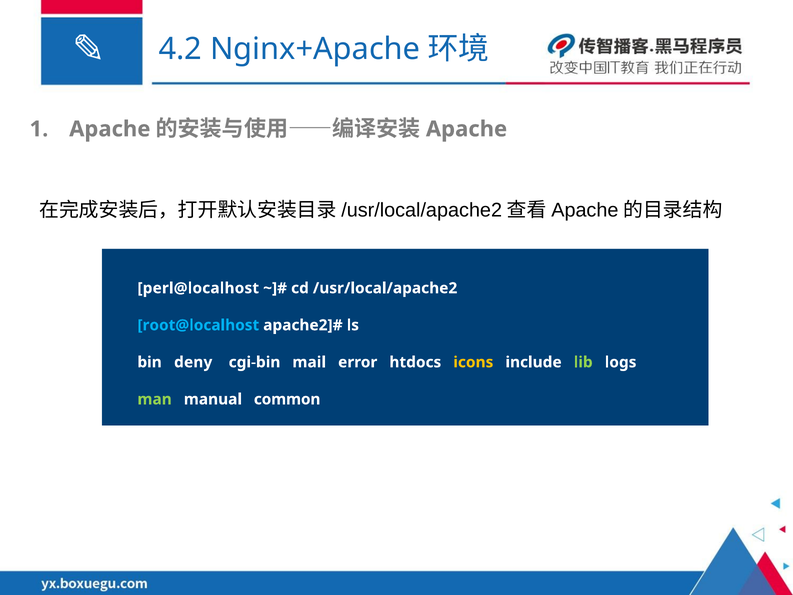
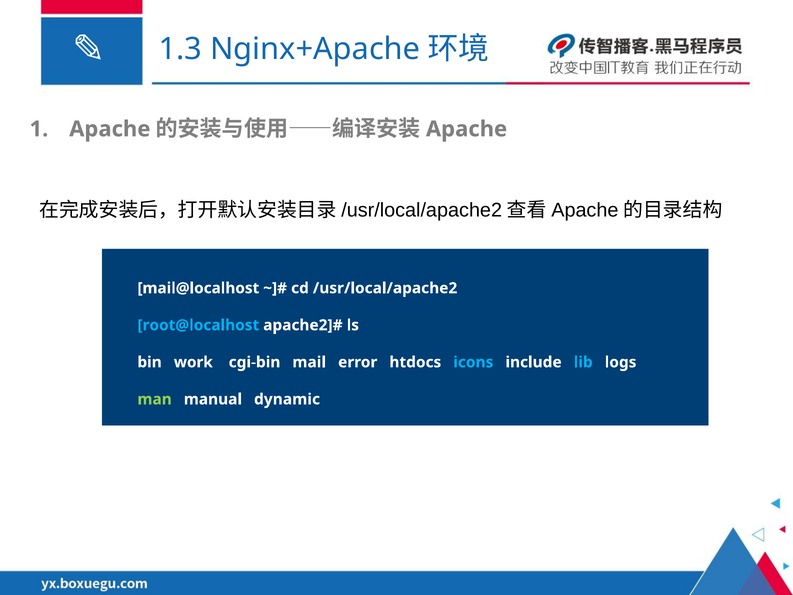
4.2: 4.2 -> 1.3
perl@localhost: perl@localhost -> mail@localhost
deny: deny -> work
icons colour: yellow -> light blue
lib colour: light green -> light blue
common: common -> dynamic
